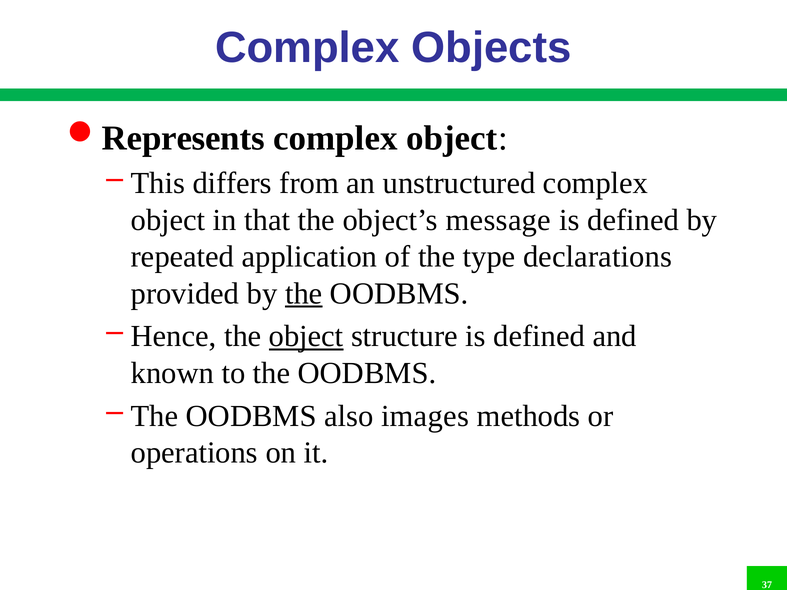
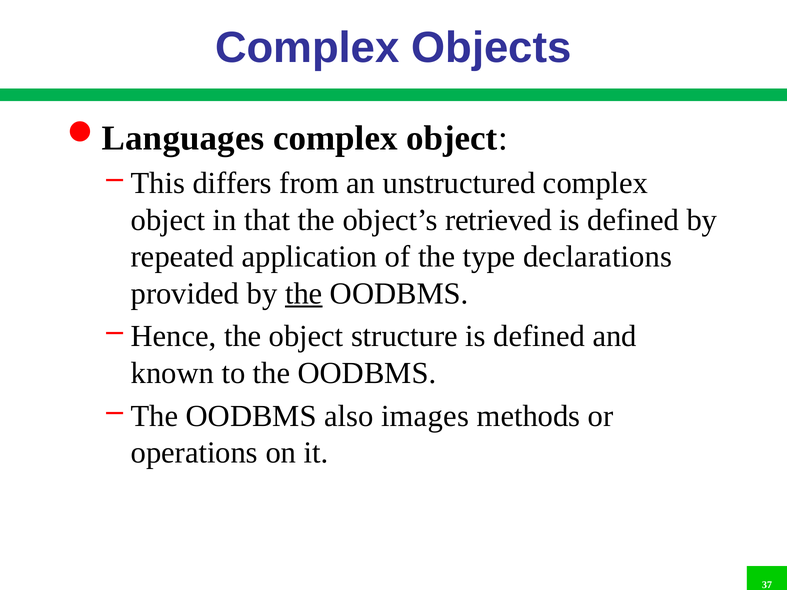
Represents: Represents -> Languages
message: message -> retrieved
object at (306, 336) underline: present -> none
